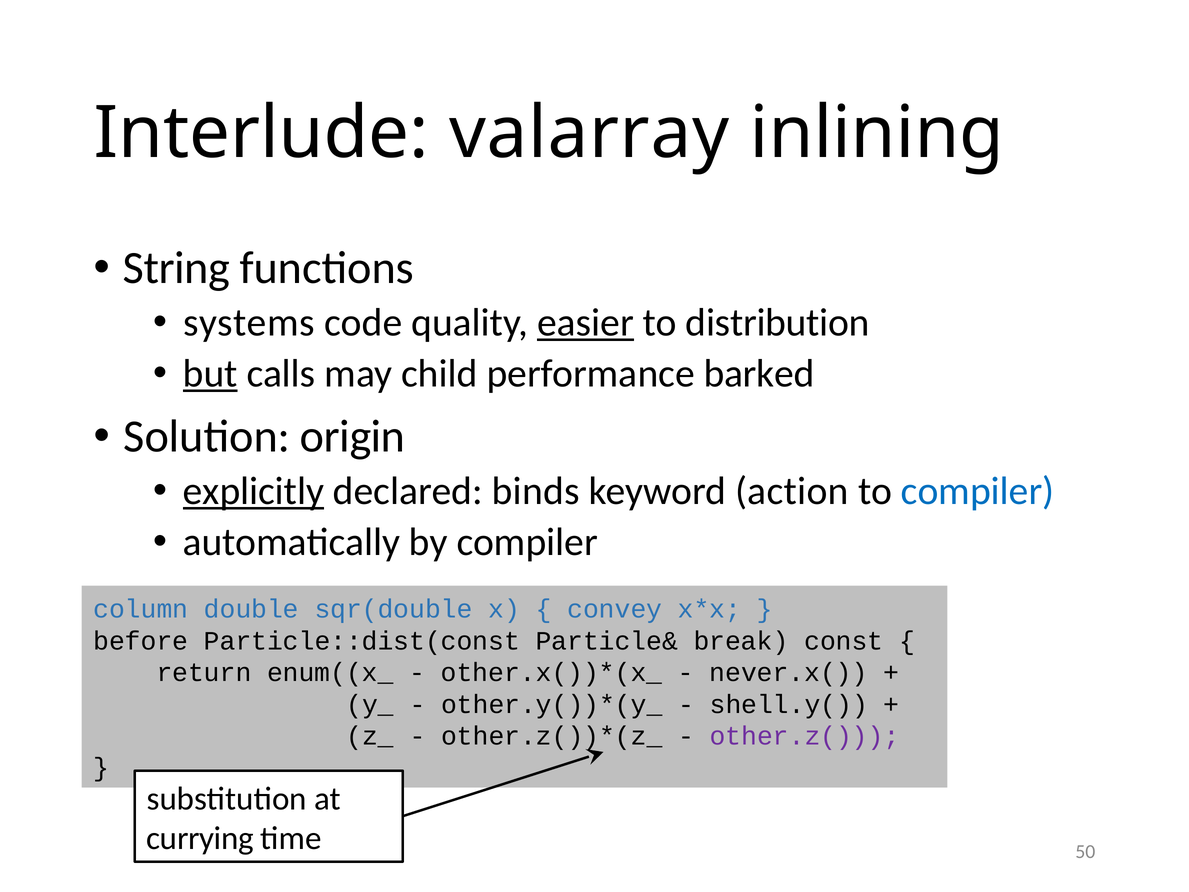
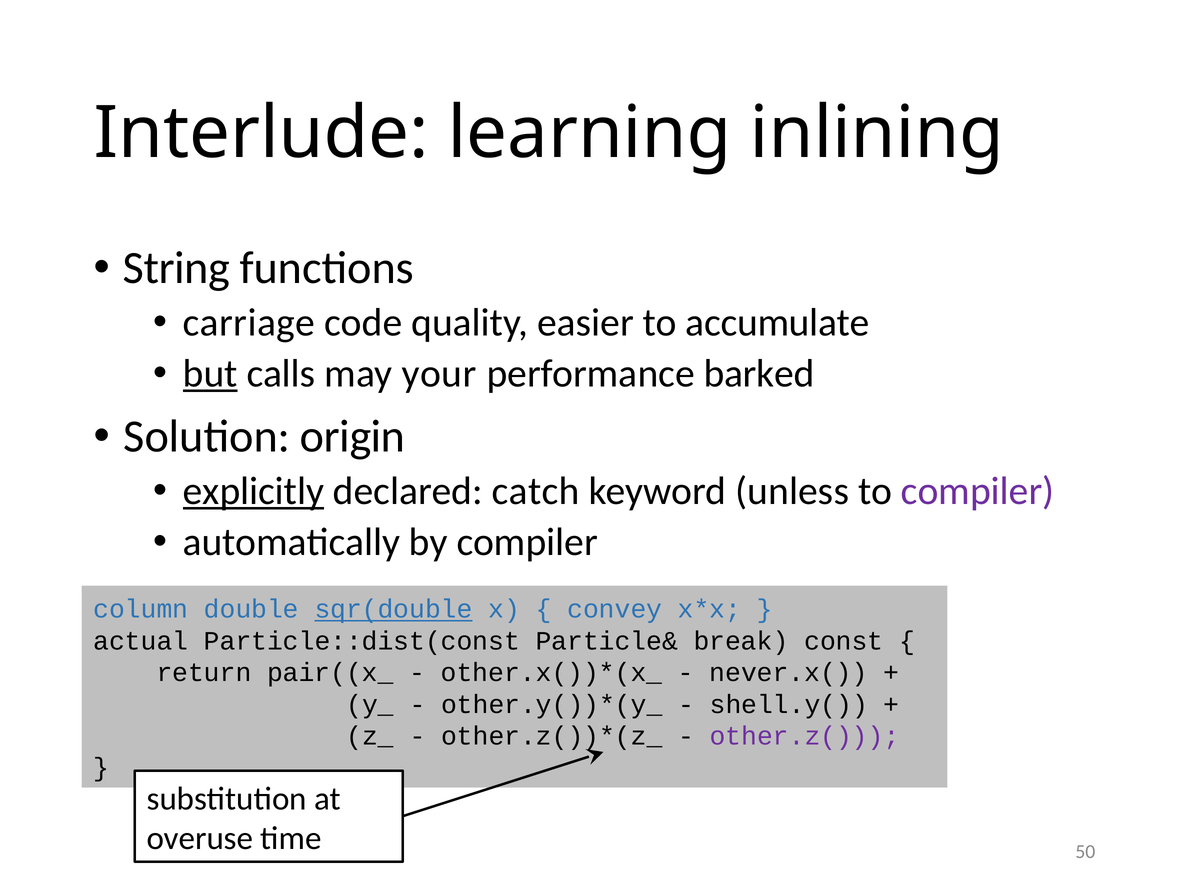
valarray: valarray -> learning
systems: systems -> carriage
easier underline: present -> none
distribution: distribution -> accumulate
child: child -> your
binds: binds -> catch
action: action -> unless
compiler at (978, 491) colour: blue -> purple
sqr(double underline: none -> present
before: before -> actual
enum((x_: enum((x_ -> pair((x_
currying: currying -> overuse
